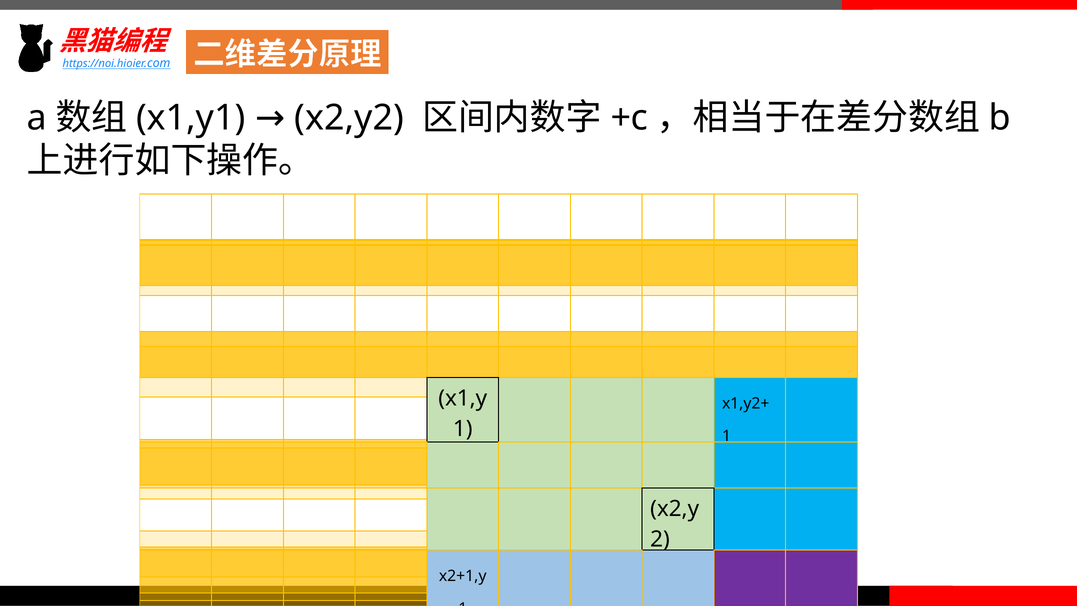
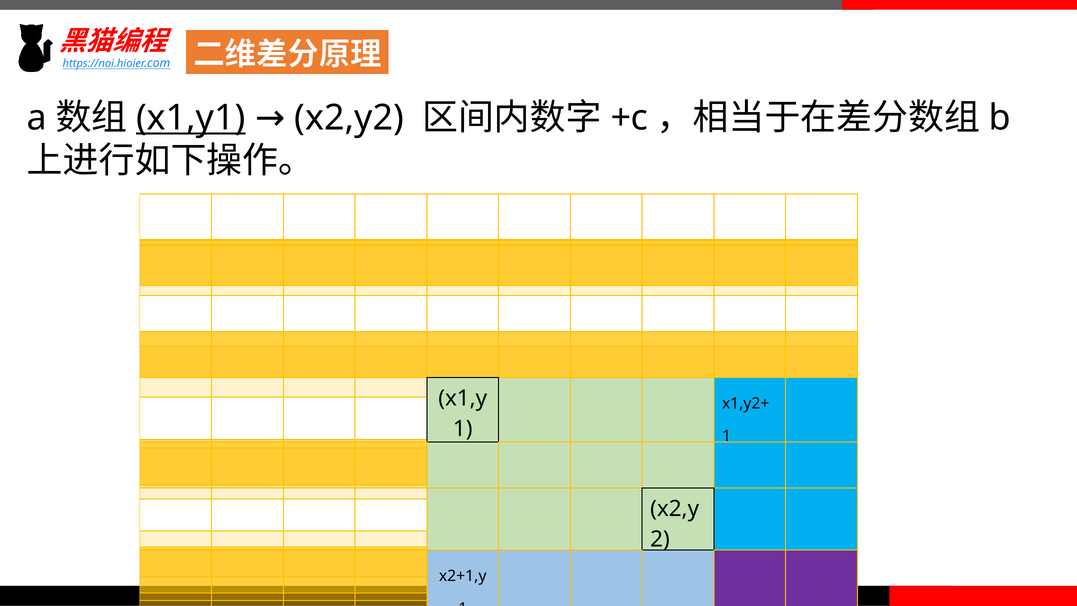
x1,y1 underline: none -> present
